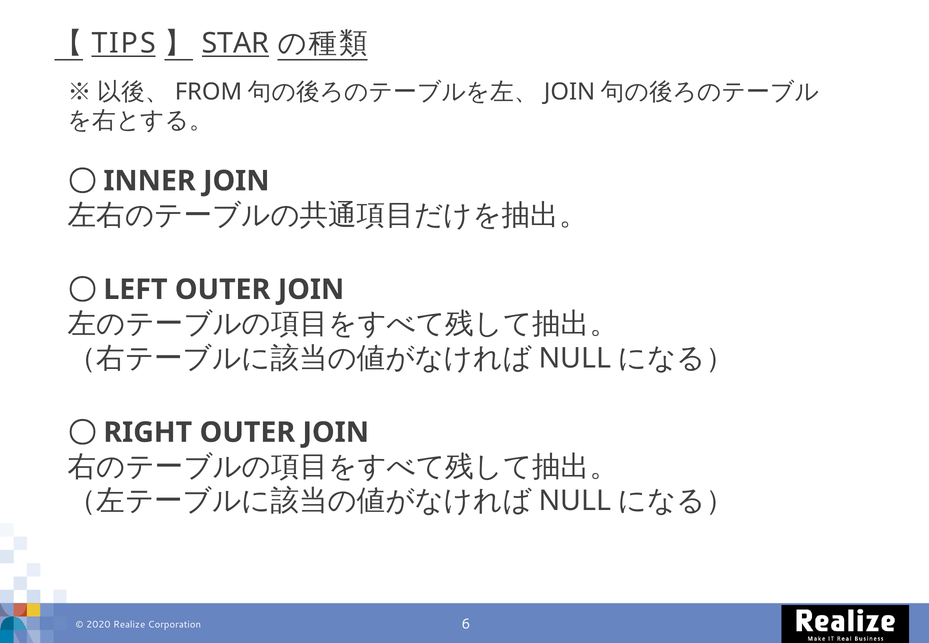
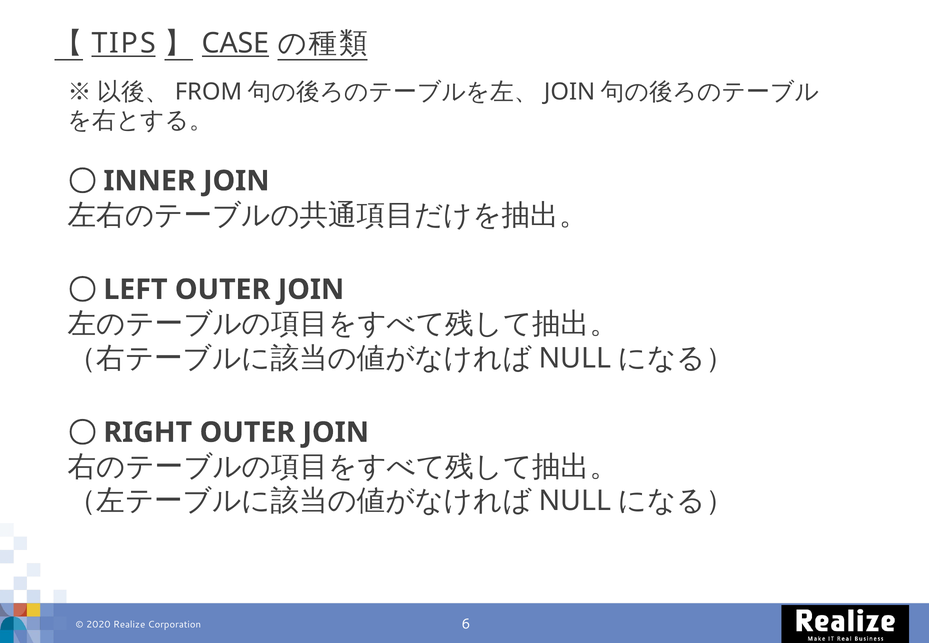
STAR: STAR -> CASE
